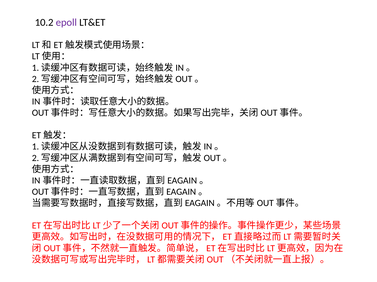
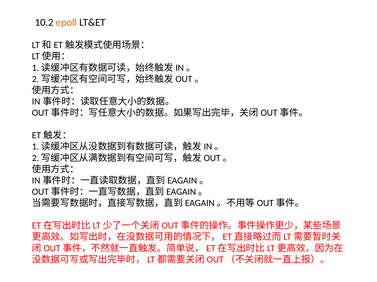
epoll colour: purple -> orange
